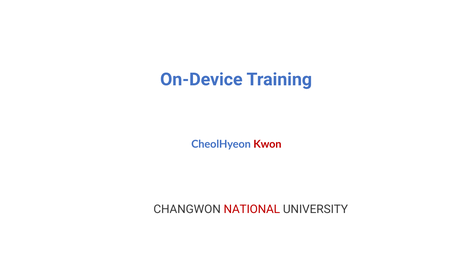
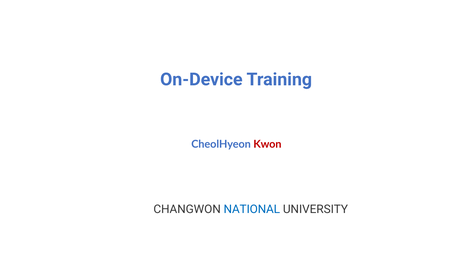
NATIONAL colour: red -> blue
